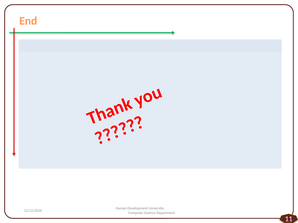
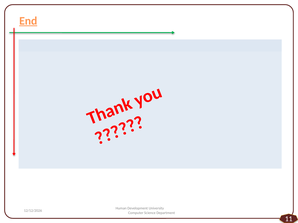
End underline: none -> present
